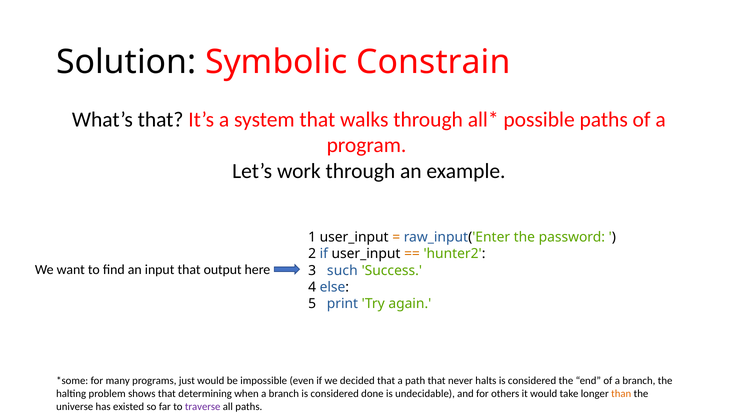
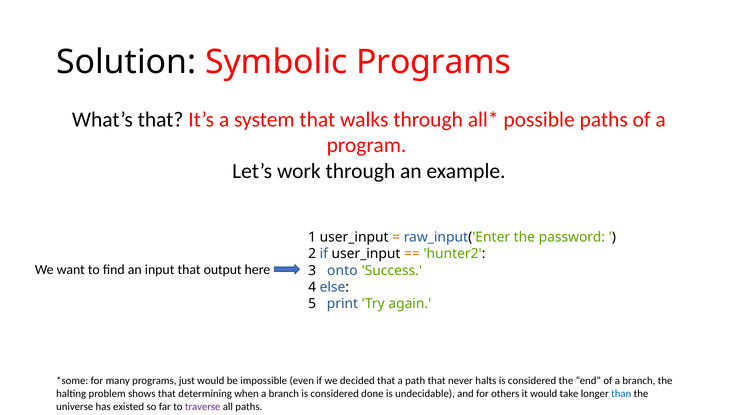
Symbolic Constrain: Constrain -> Programs
such: such -> onto
than colour: orange -> blue
